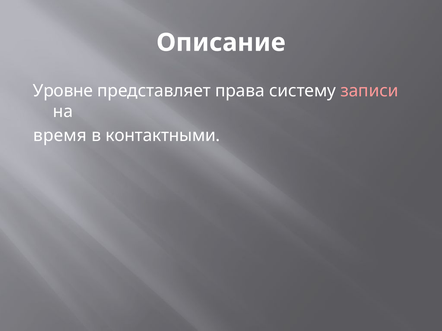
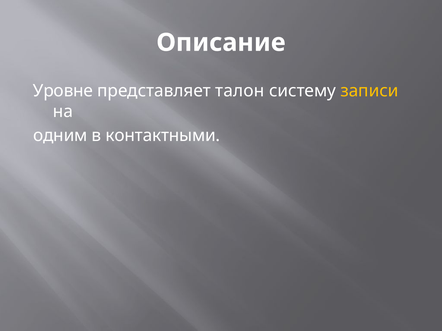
права: права -> талон
записи colour: pink -> yellow
время: время -> одним
